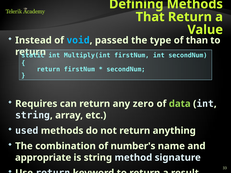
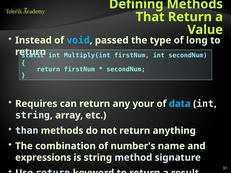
than: than -> long
zero: zero -> your
data colour: light green -> light blue
used: used -> than
appropriate: appropriate -> expressions
